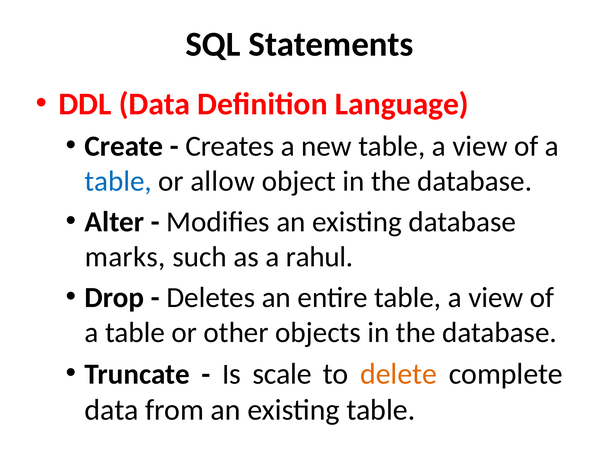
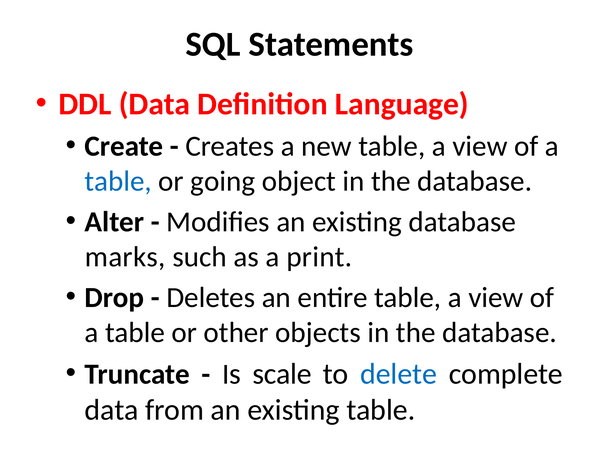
allow: allow -> going
rahul: rahul -> print
delete colour: orange -> blue
